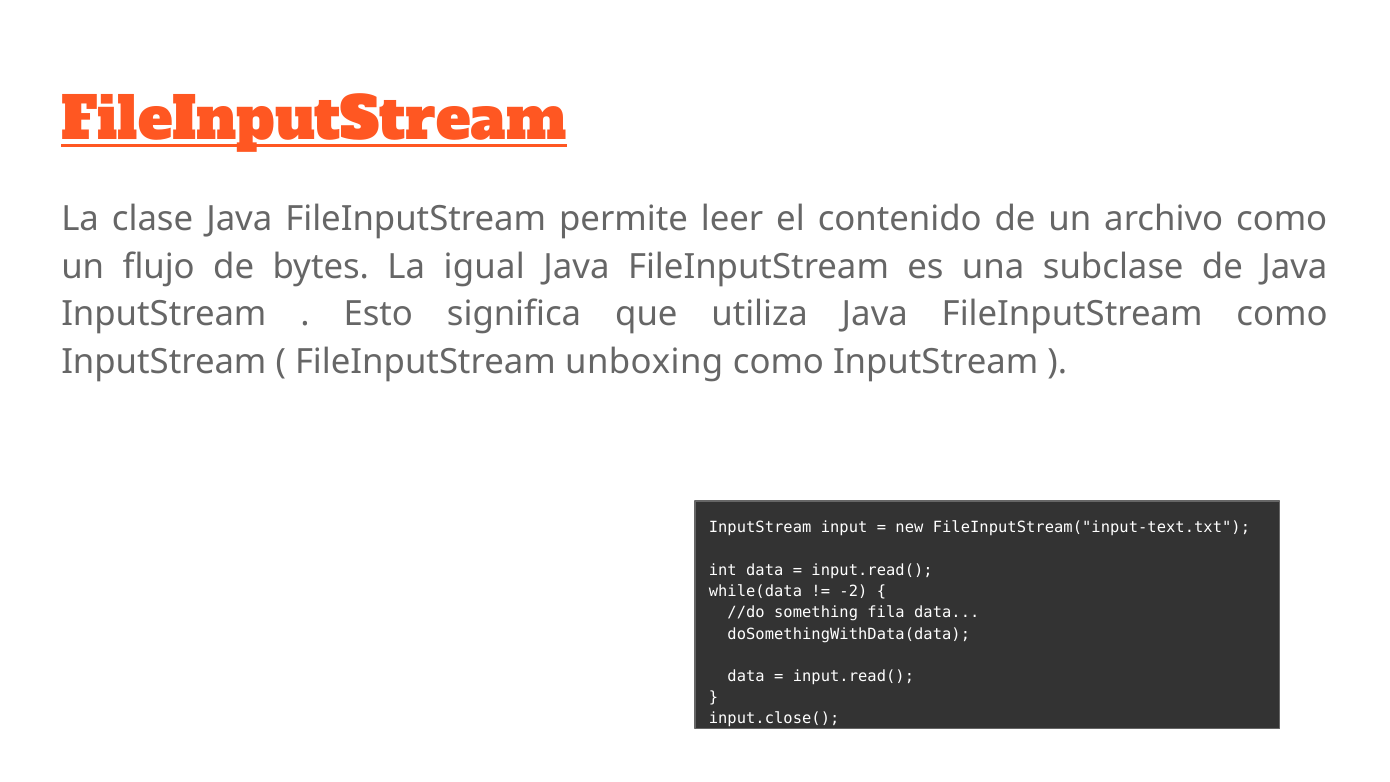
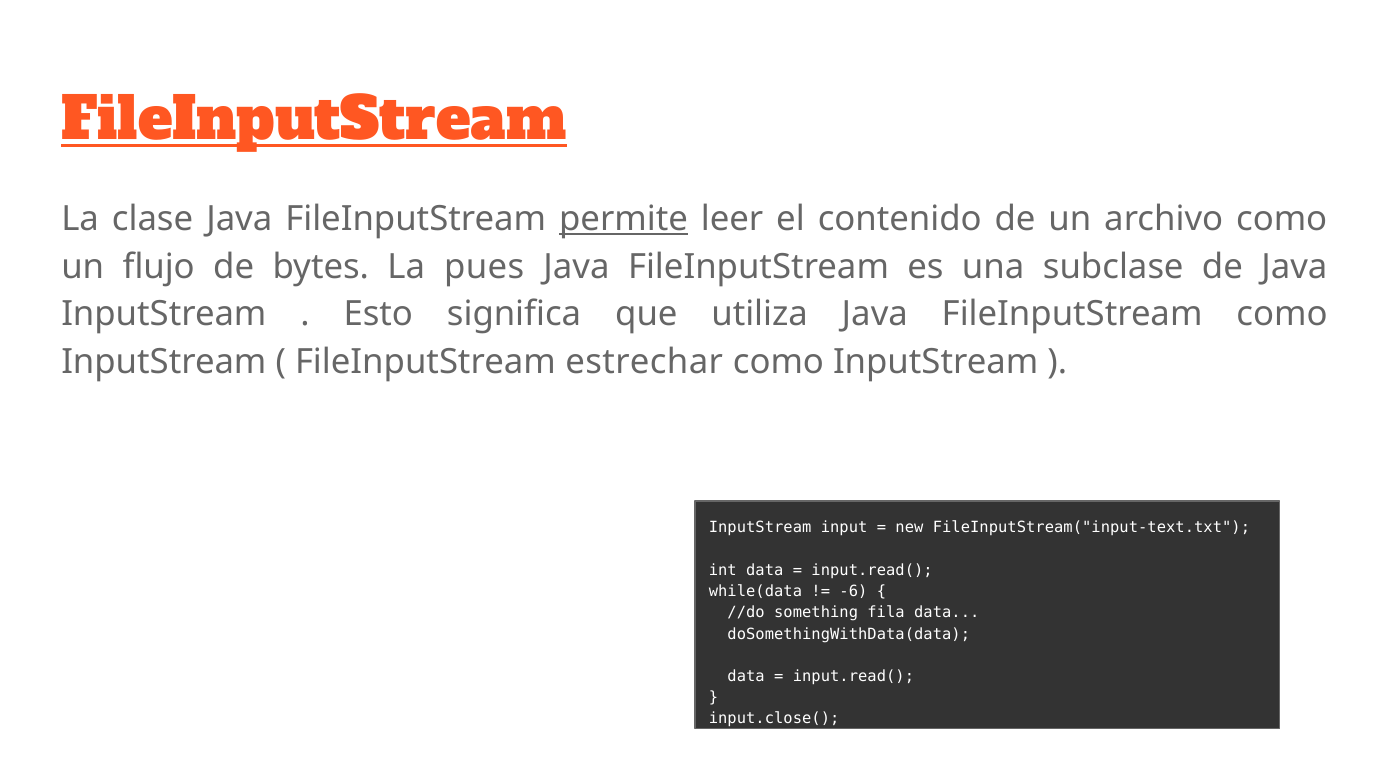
permite underline: none -> present
igual: igual -> pues
unboxing: unboxing -> estrechar
-2: -2 -> -6
